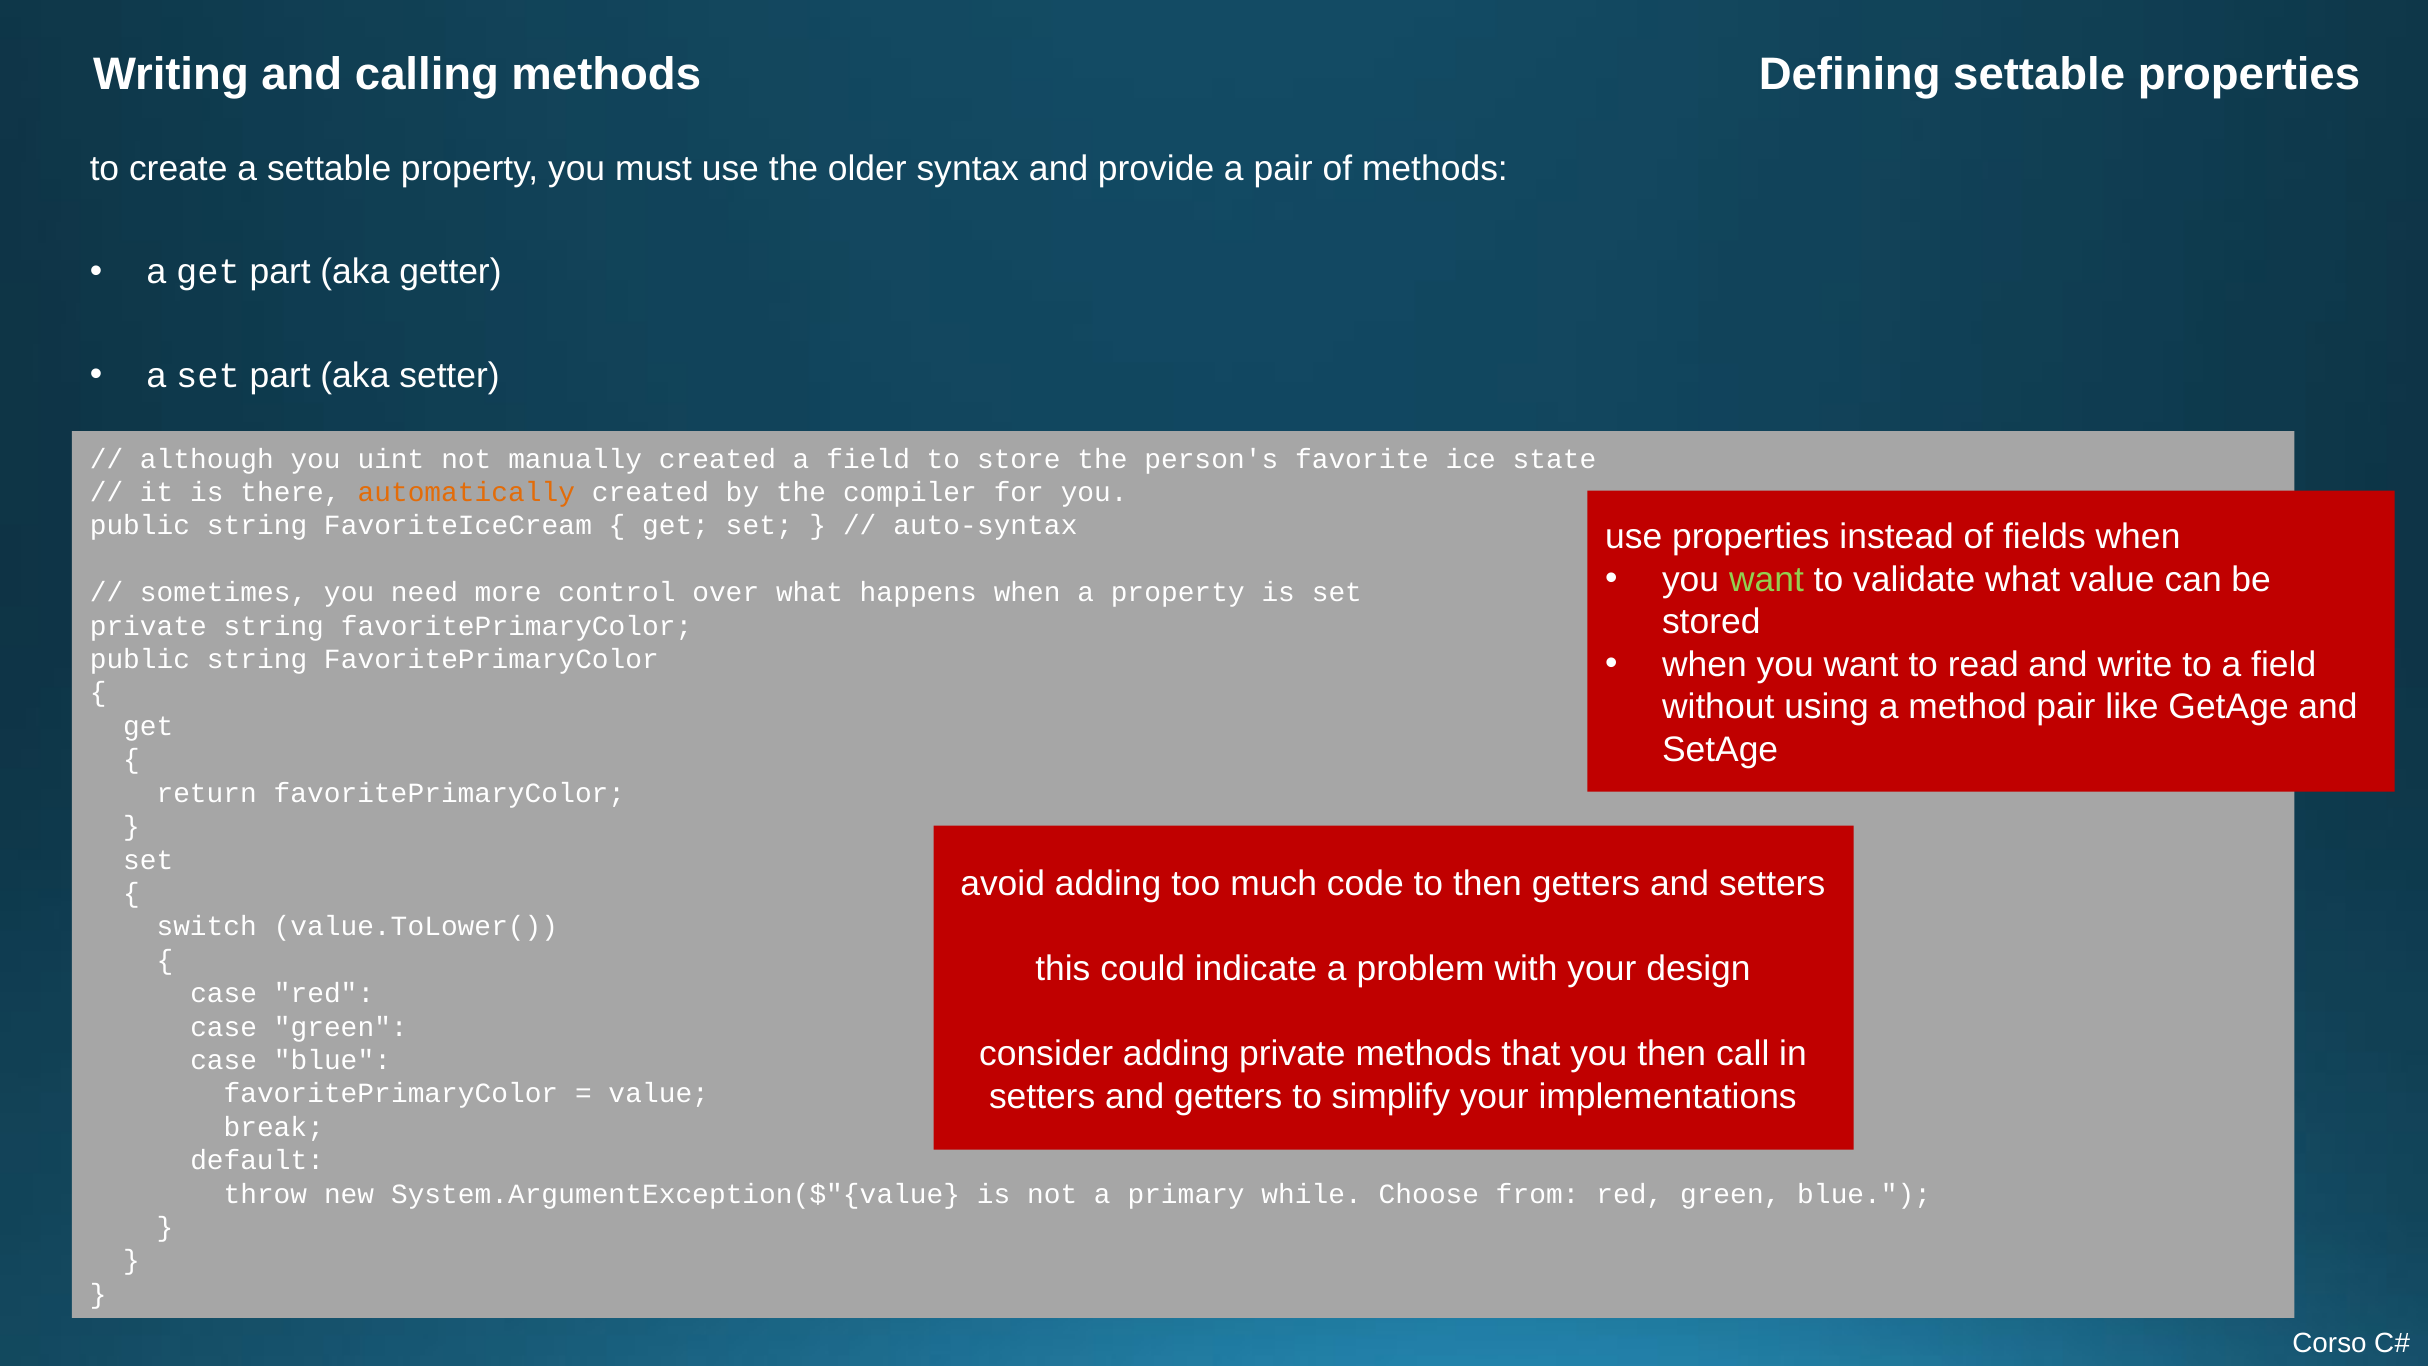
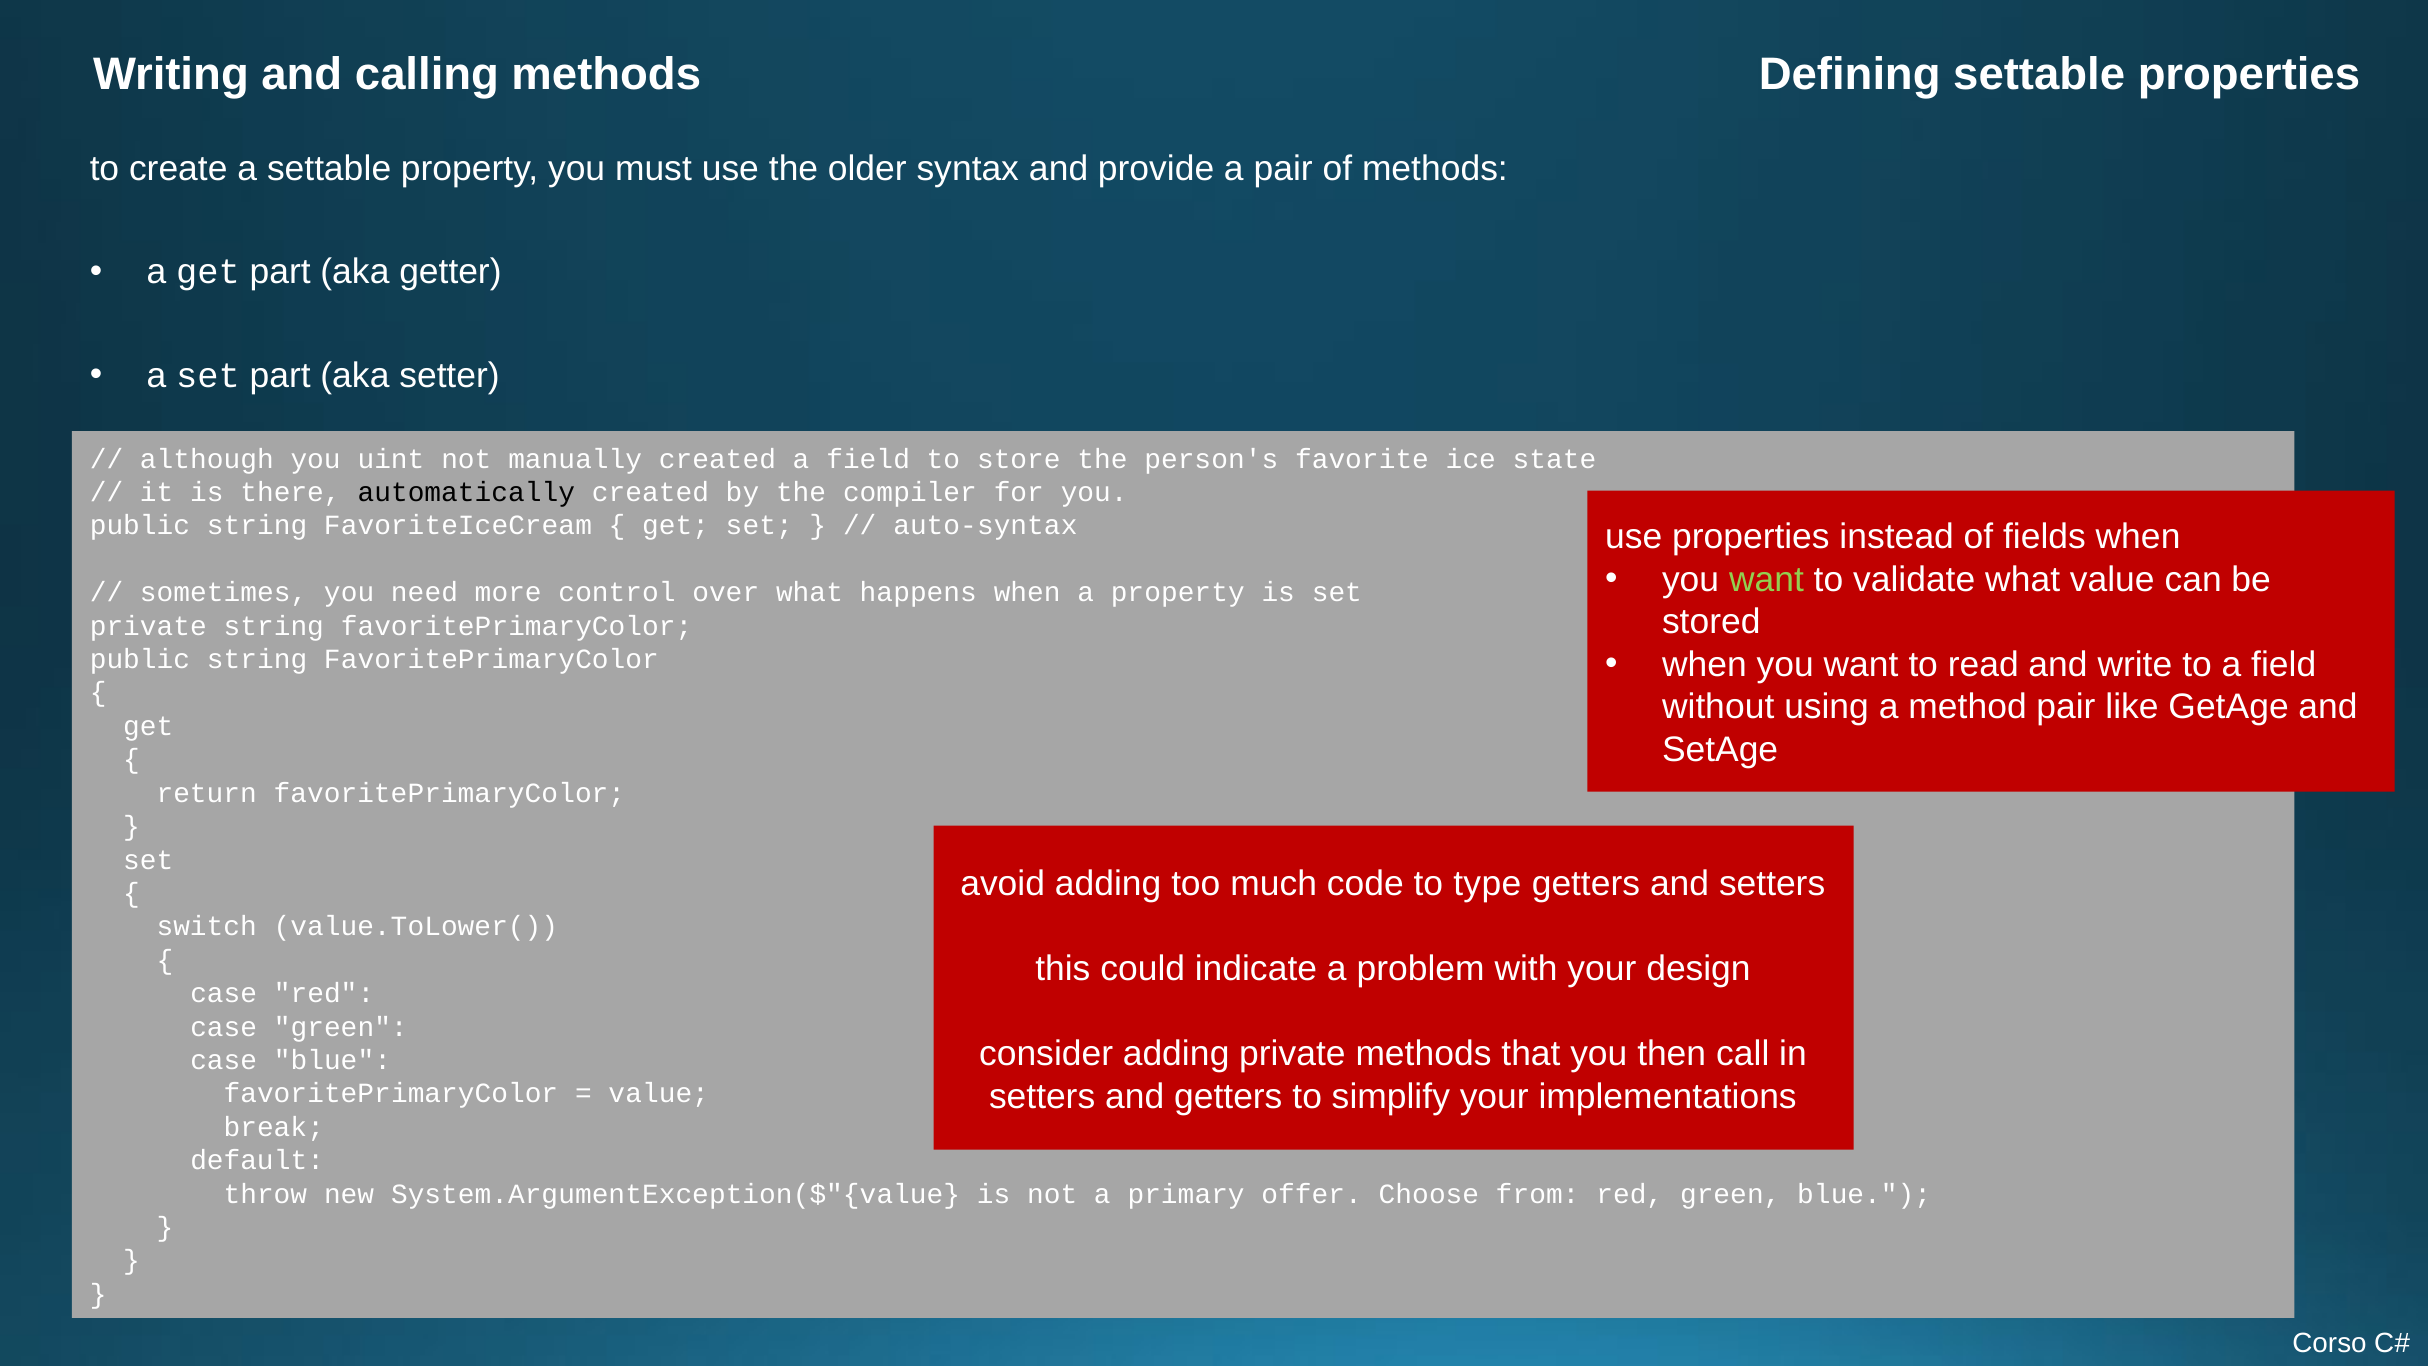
automatically colour: orange -> black
to then: then -> type
while: while -> offer
